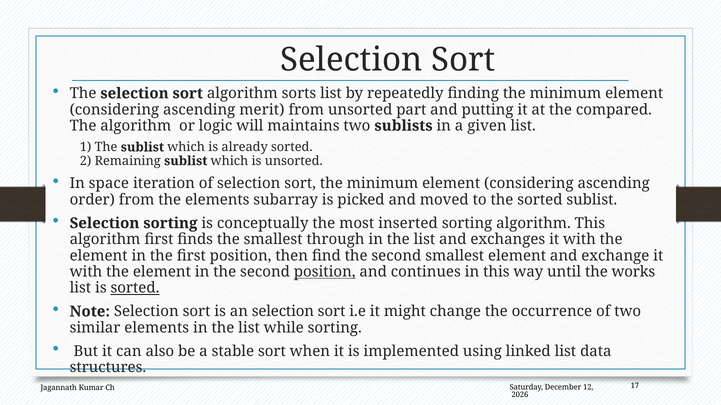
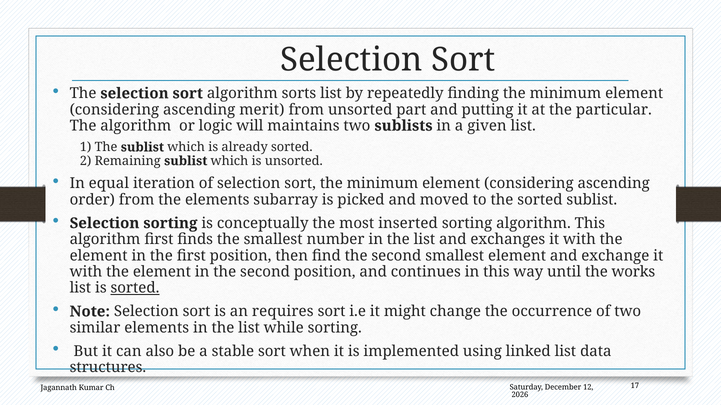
compared: compared -> particular
space: space -> equal
through: through -> number
position at (325, 272) underline: present -> none
an selection: selection -> requires
